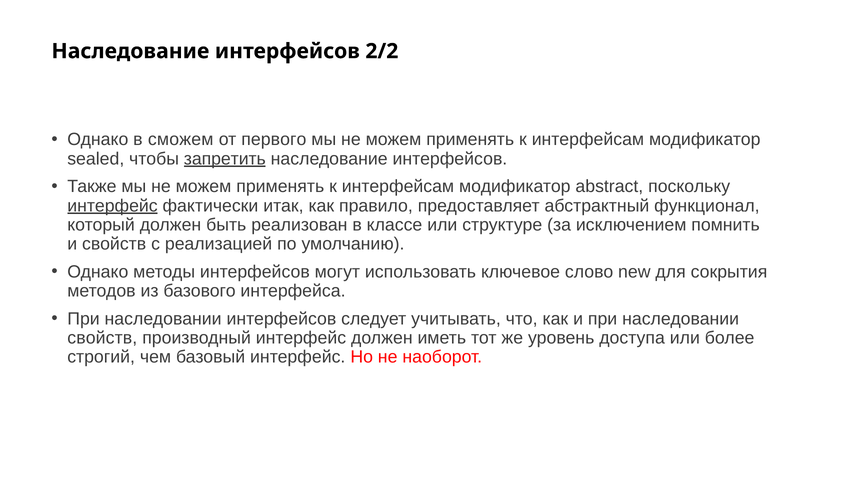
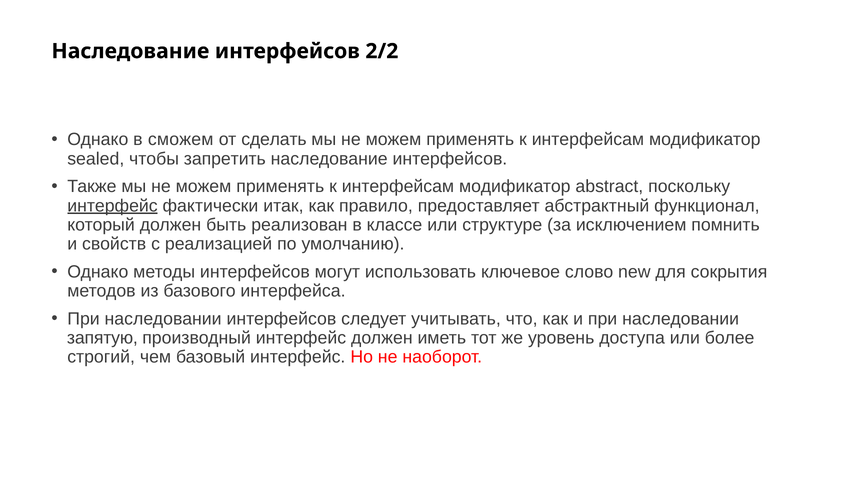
первого: первого -> сделать
запретить underline: present -> none
свойств at (102, 338): свойств -> запятую
